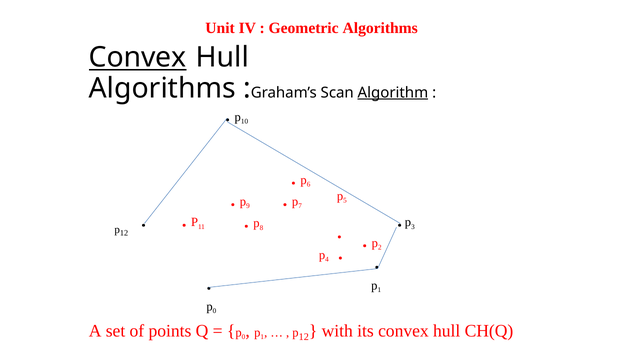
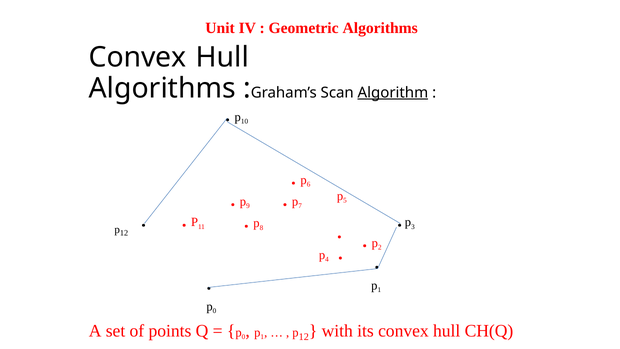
Convex at (138, 58) underline: present -> none
